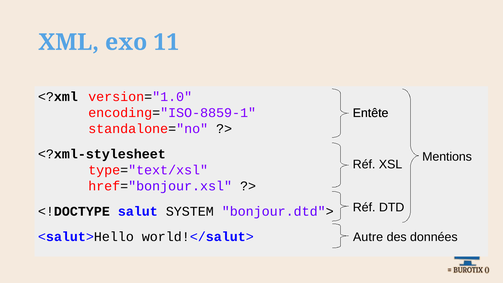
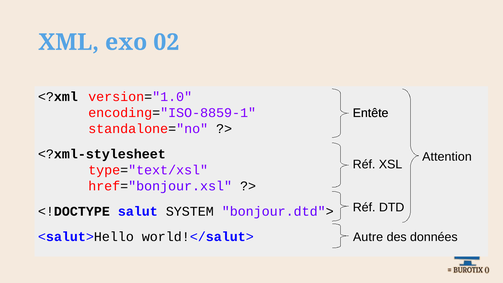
11: 11 -> 02
Mentions: Mentions -> Attention
